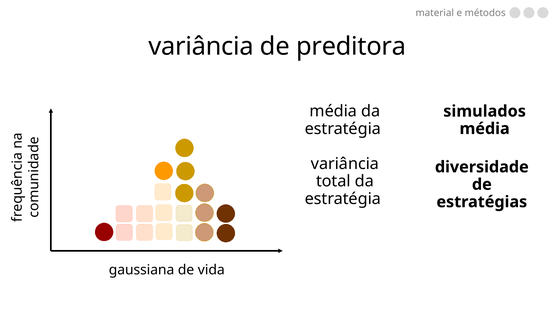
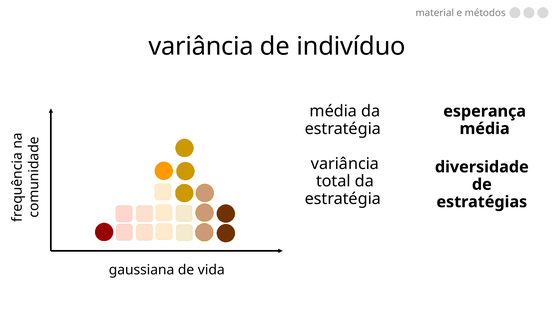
preditora: preditora -> indivíduo
simulados: simulados -> esperança
